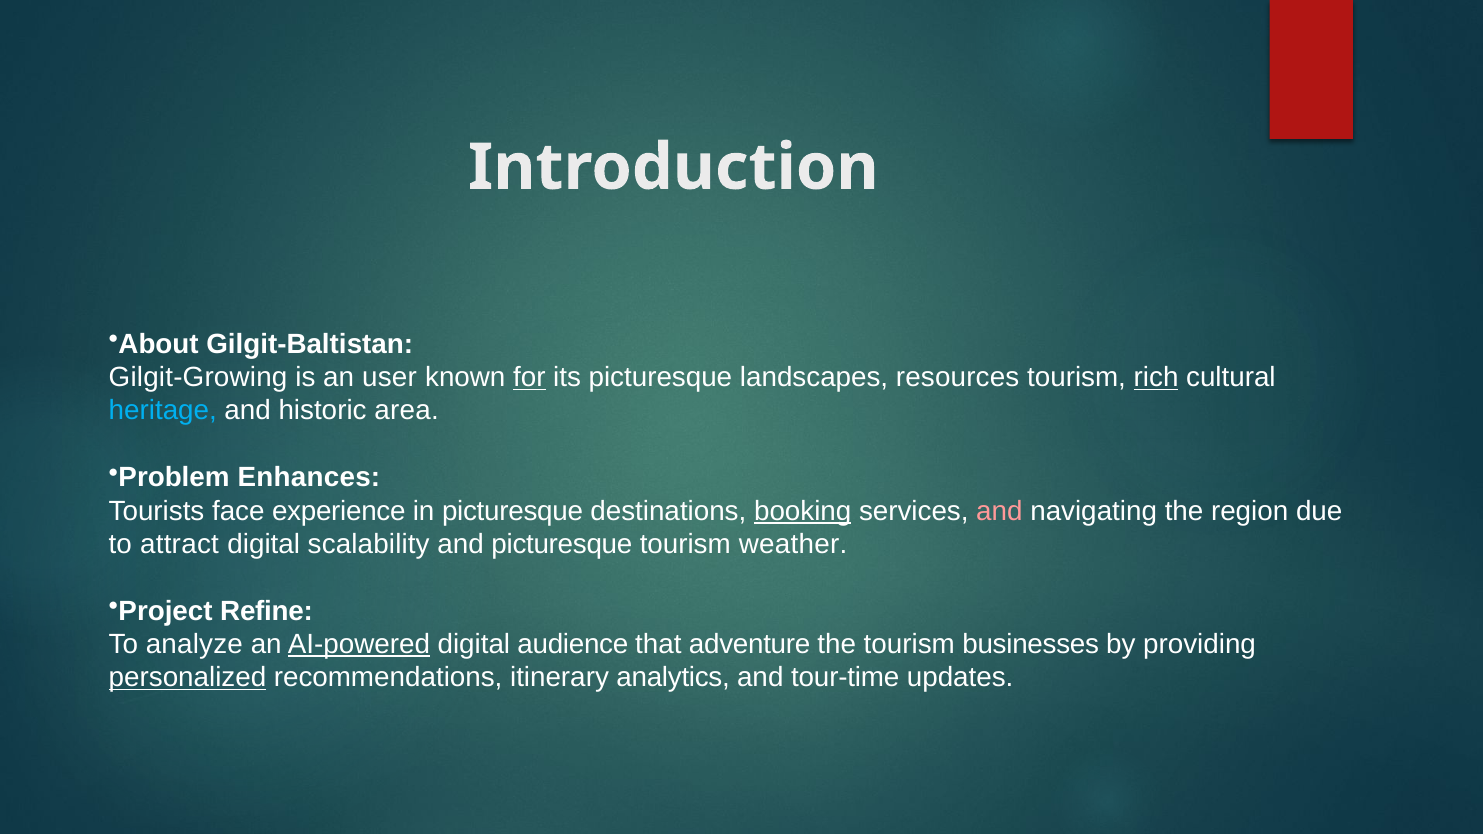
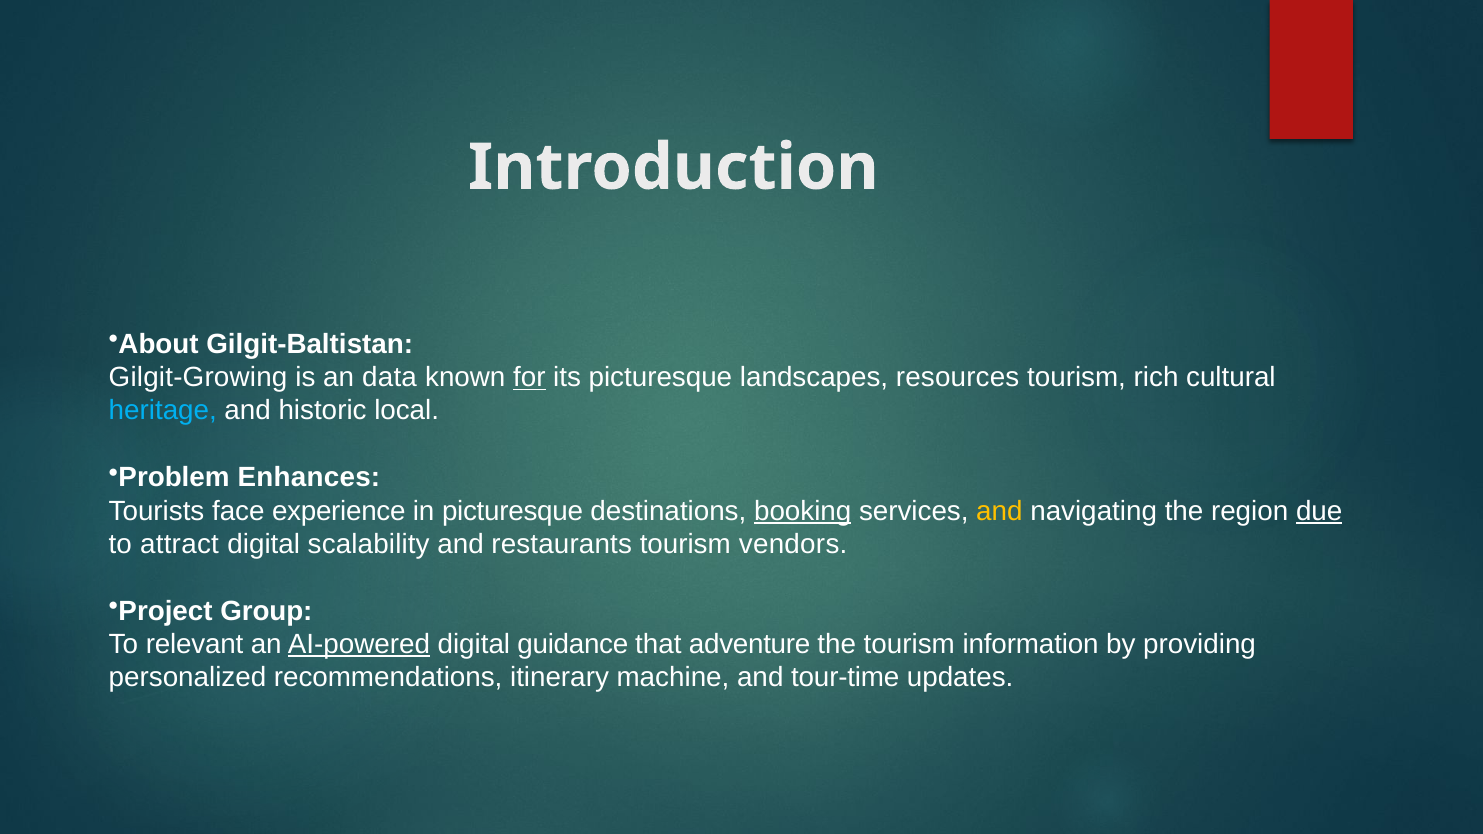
user: user -> data
rich underline: present -> none
area: area -> local
and at (999, 511) colour: pink -> yellow
due underline: none -> present
and picturesque: picturesque -> restaurants
weather: weather -> vendors
Refine: Refine -> Group
analyze: analyze -> relevant
audience: audience -> guidance
businesses: businesses -> information
personalized underline: present -> none
analytics: analytics -> machine
